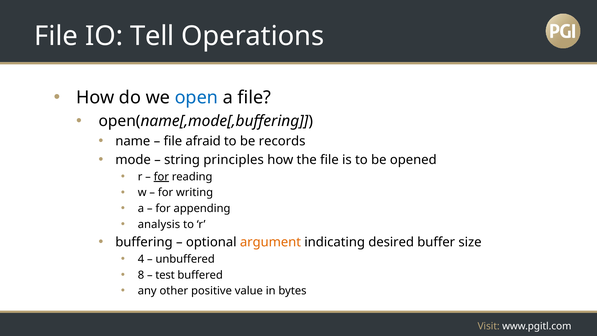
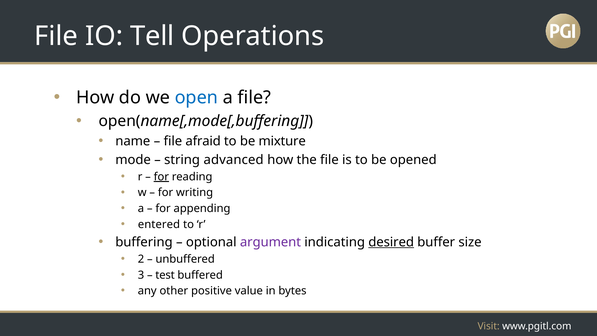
records: records -> mixture
principles: principles -> advanced
analysis: analysis -> entered
argument colour: orange -> purple
desired underline: none -> present
4: 4 -> 2
8: 8 -> 3
